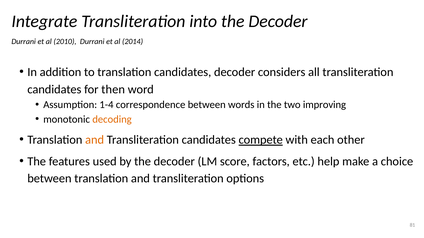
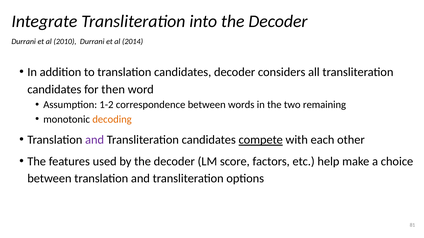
1-4: 1-4 -> 1-2
improving: improving -> remaining
and at (95, 140) colour: orange -> purple
